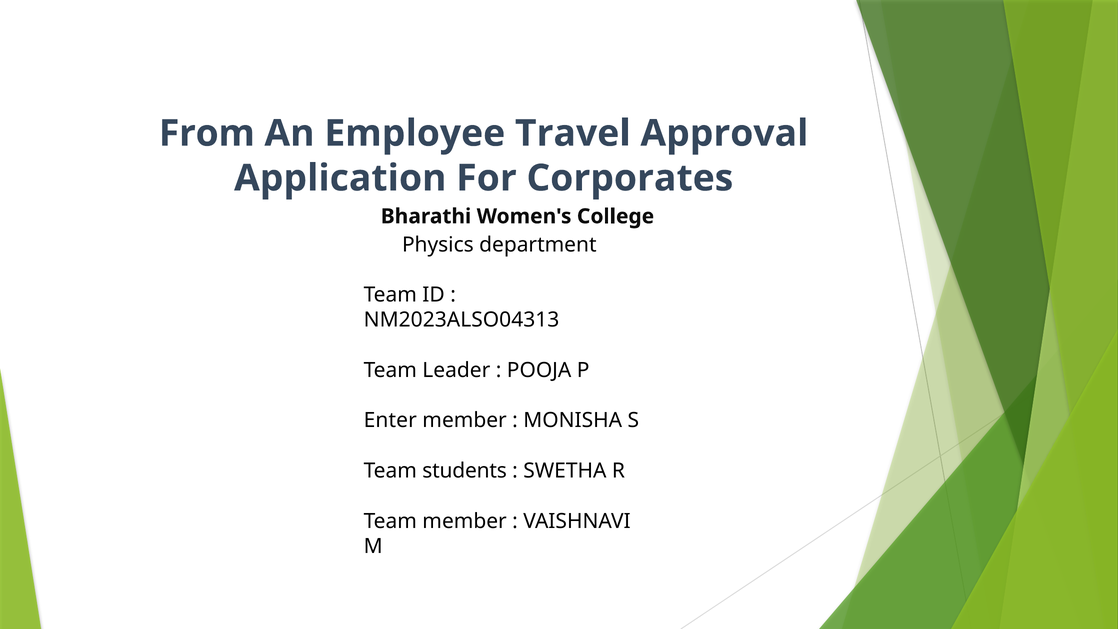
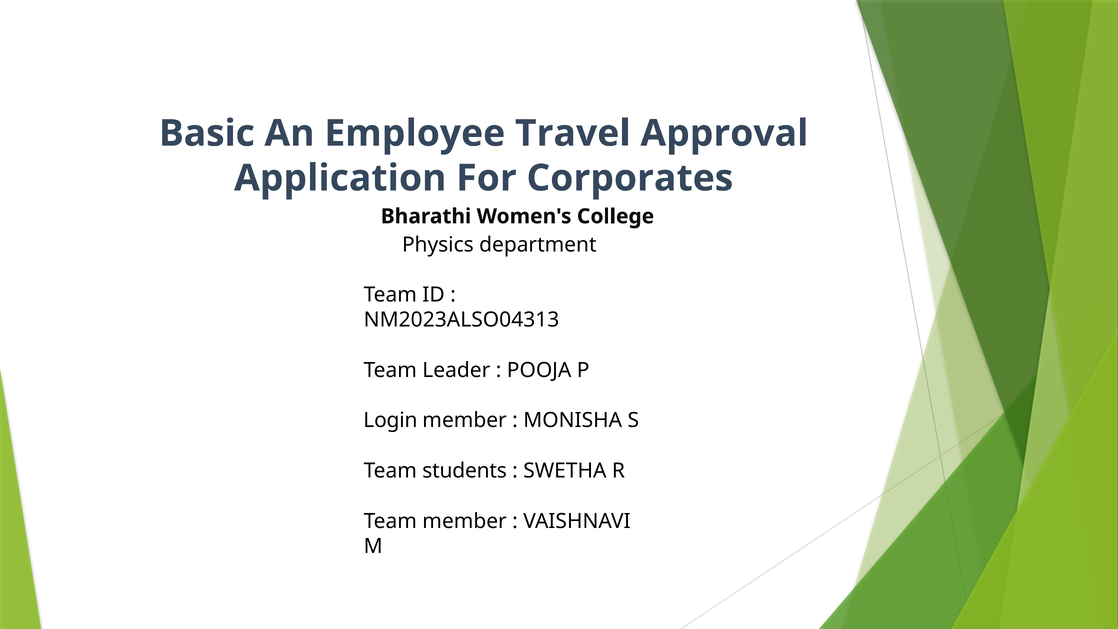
From: From -> Basic
Enter: Enter -> Login
